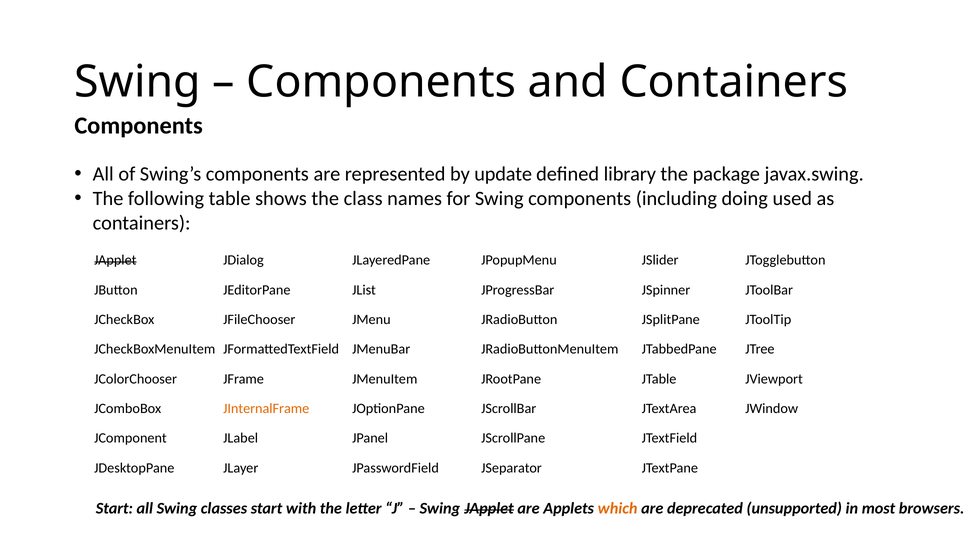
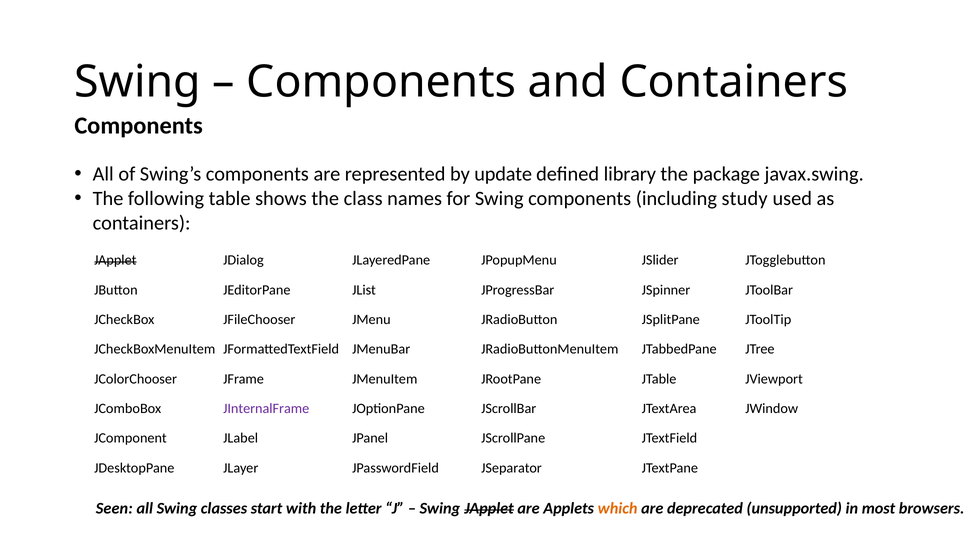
doing: doing -> study
JInternalFrame colour: orange -> purple
Start at (114, 508): Start -> Seen
